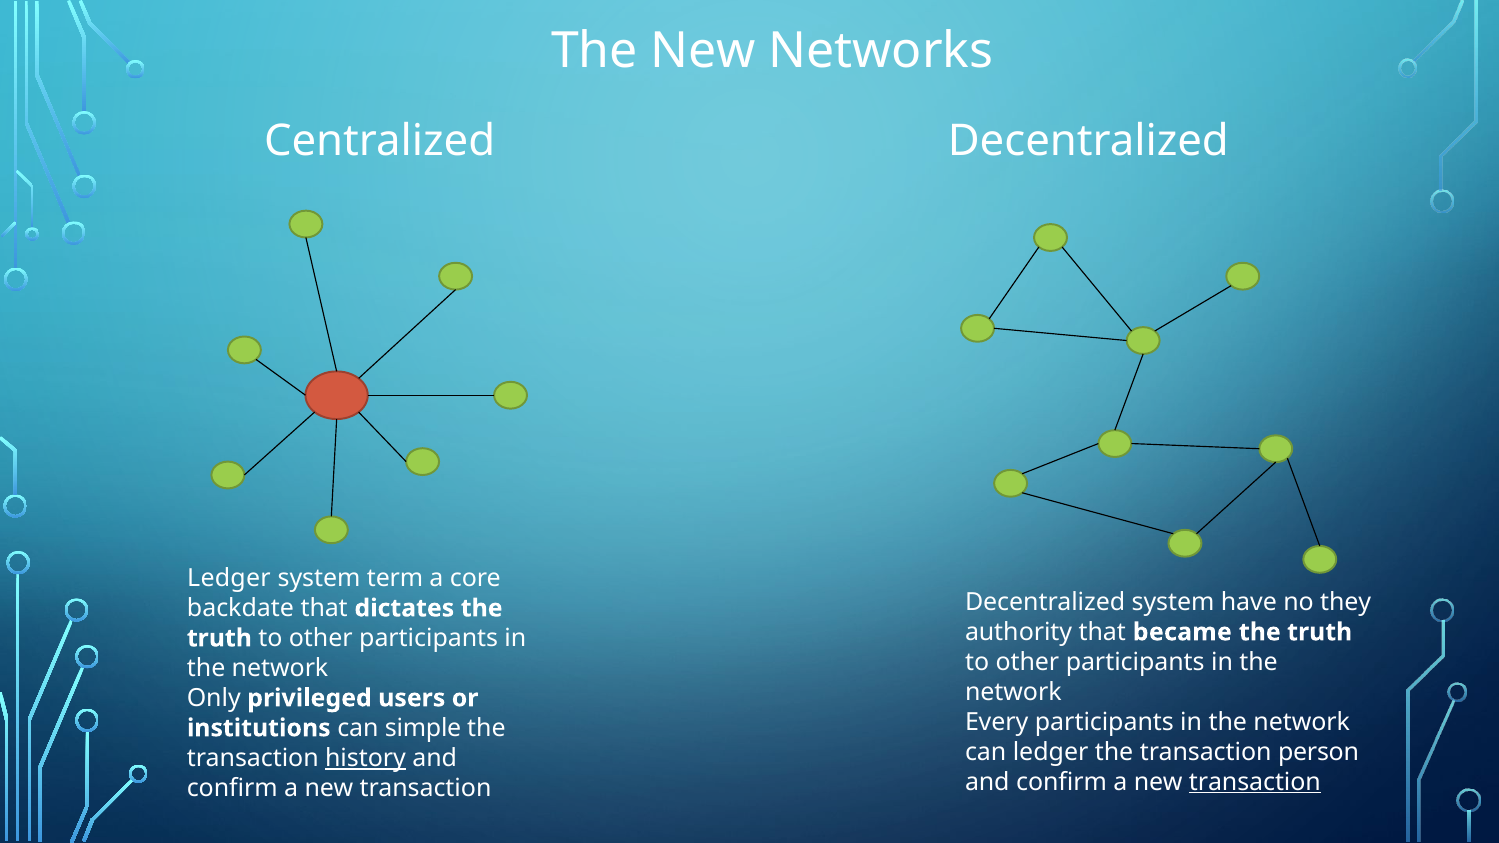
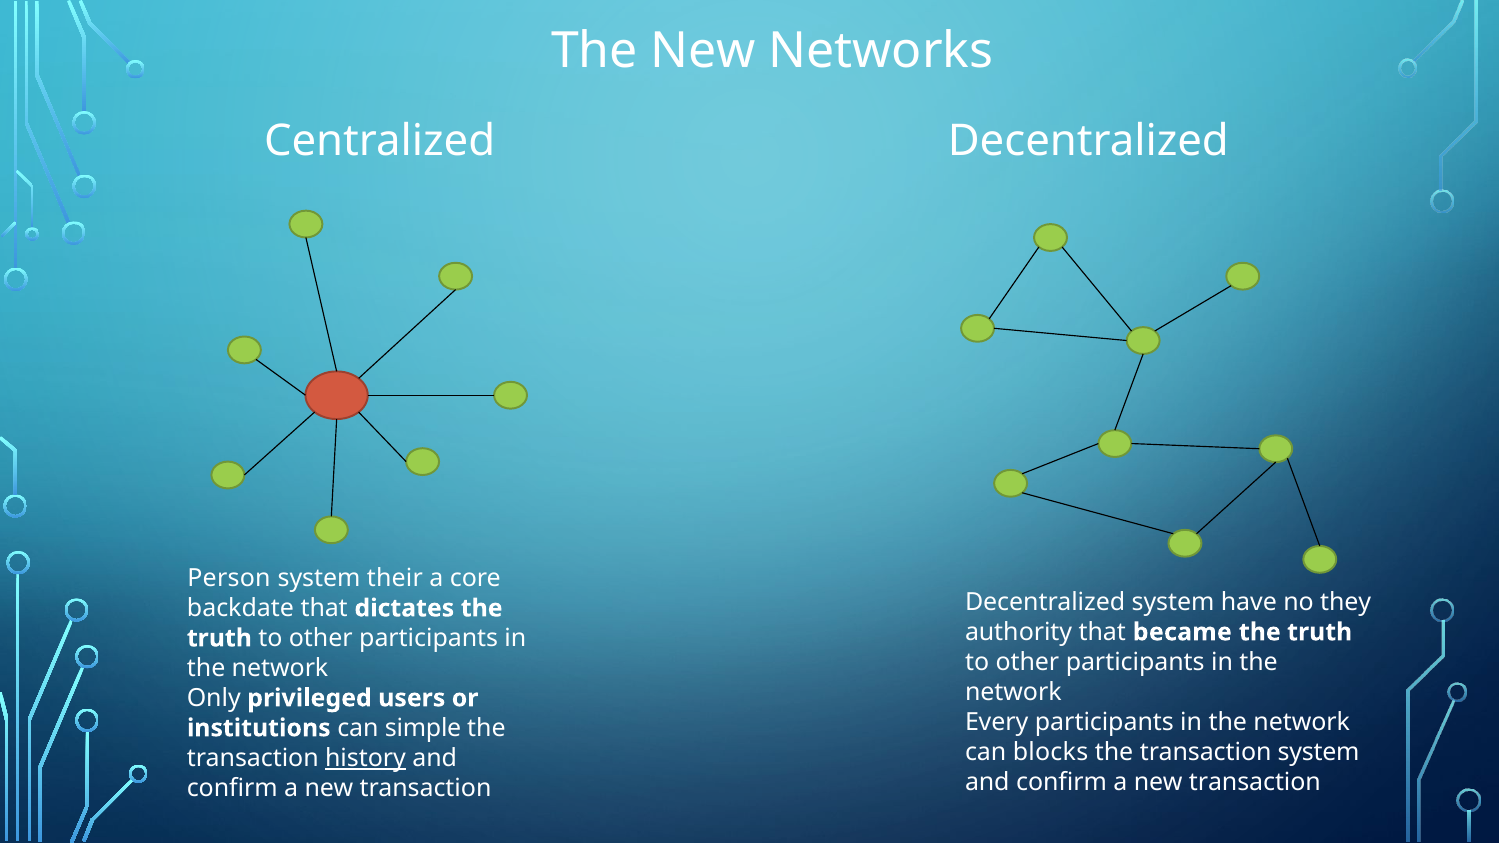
Ledger at (229, 578): Ledger -> Person
term: term -> their
can ledger: ledger -> blocks
transaction person: person -> system
transaction at (1255, 782) underline: present -> none
